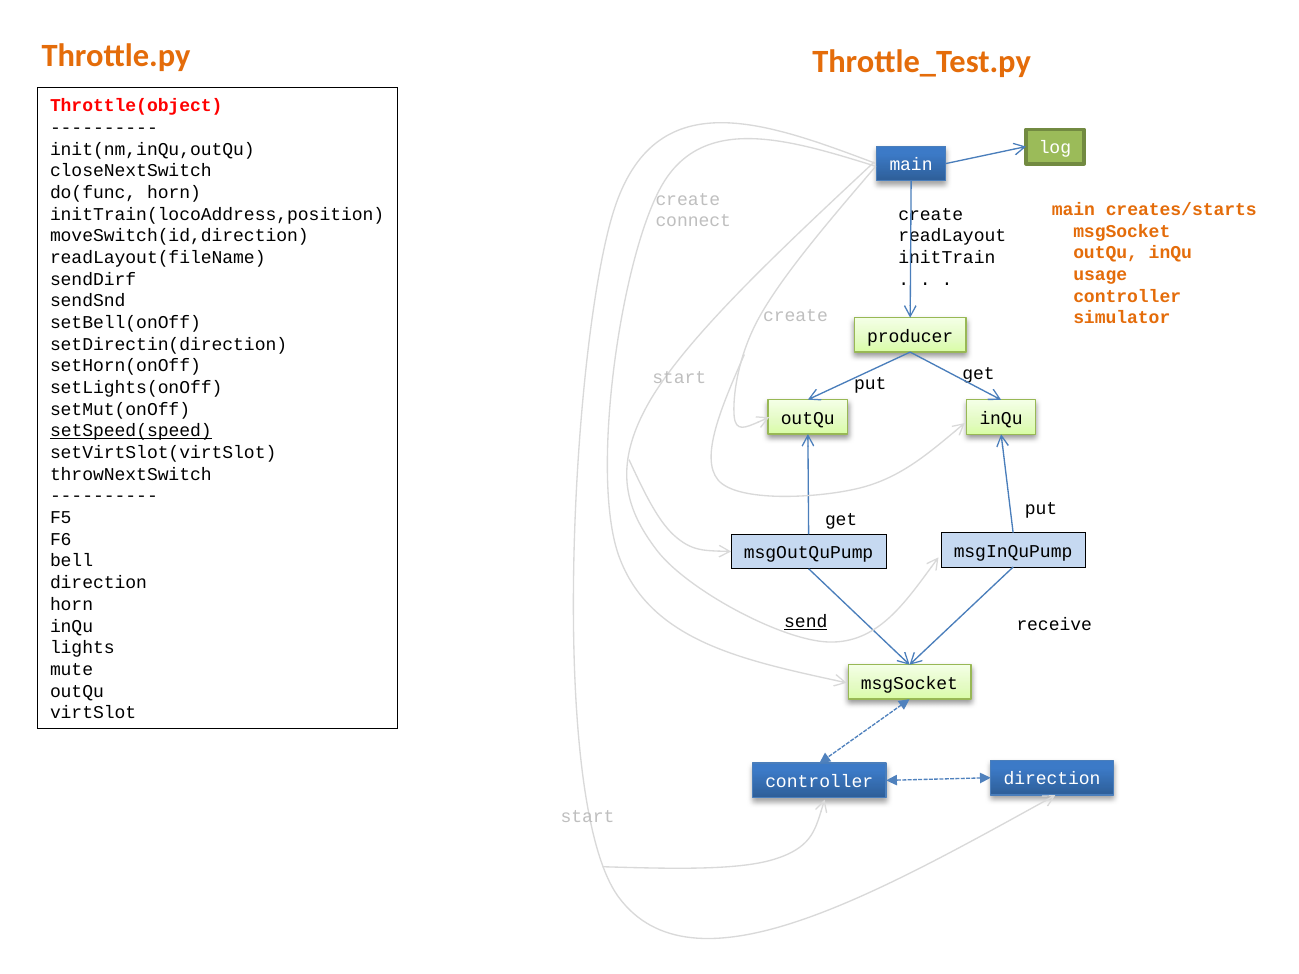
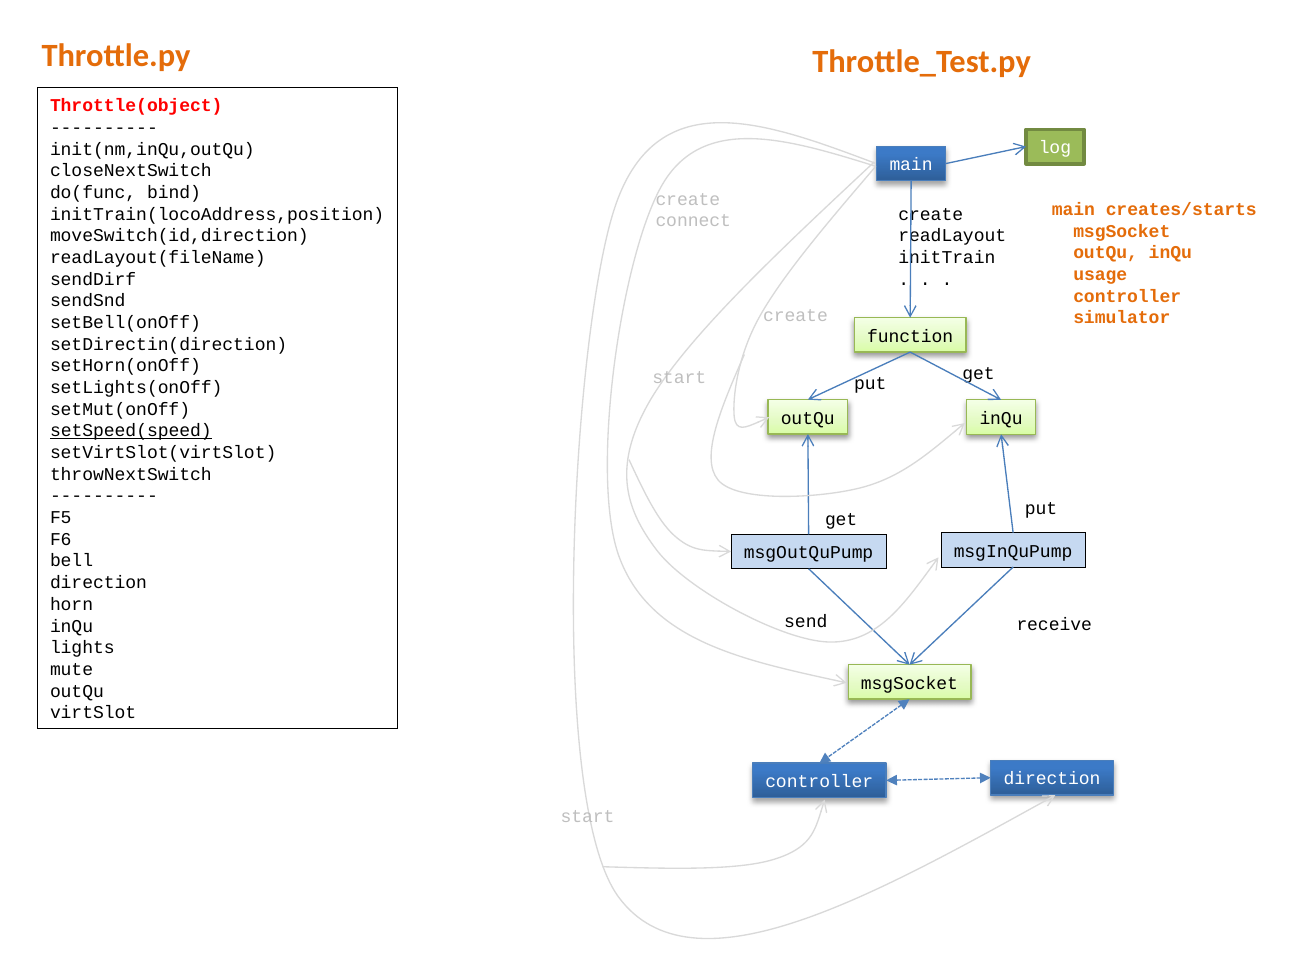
do(func horn: horn -> bind
producer: producer -> function
send underline: present -> none
